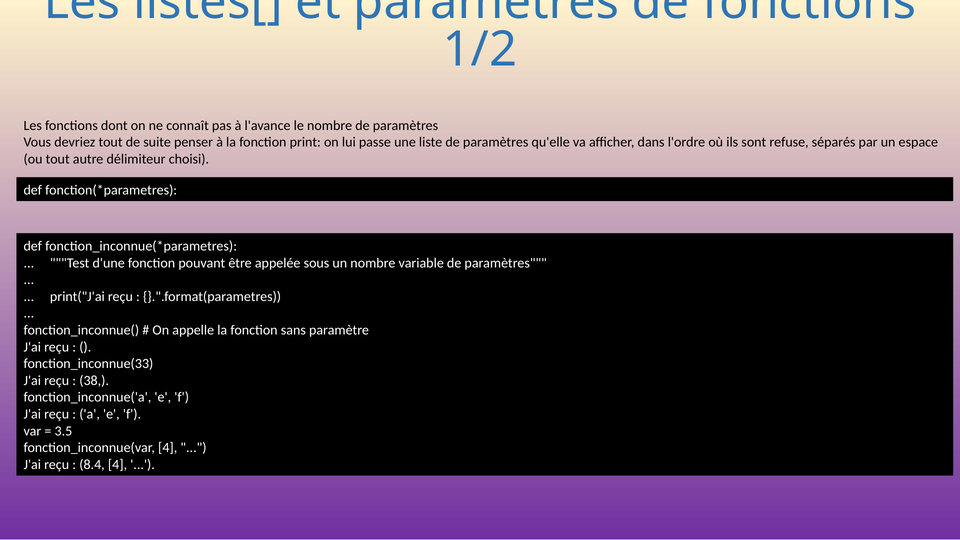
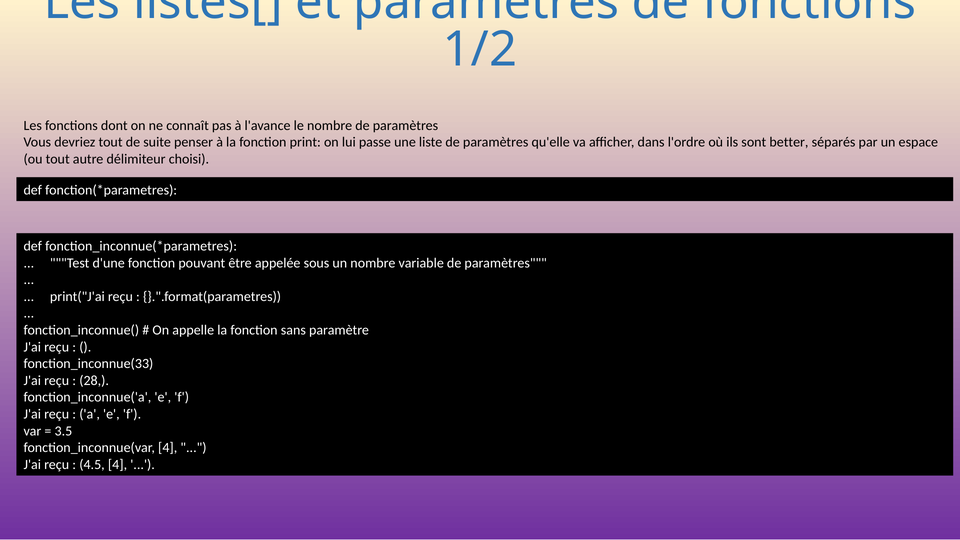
refuse: refuse -> better
38: 38 -> 28
8.4: 8.4 -> 4.5
